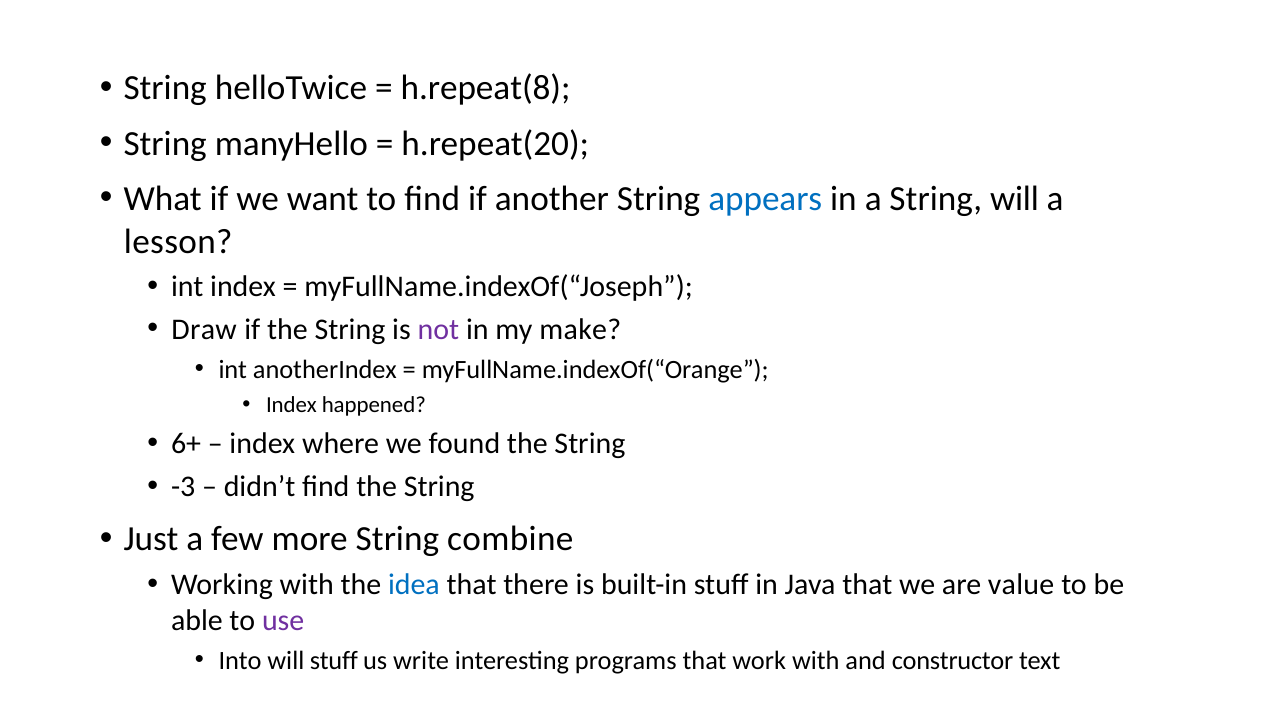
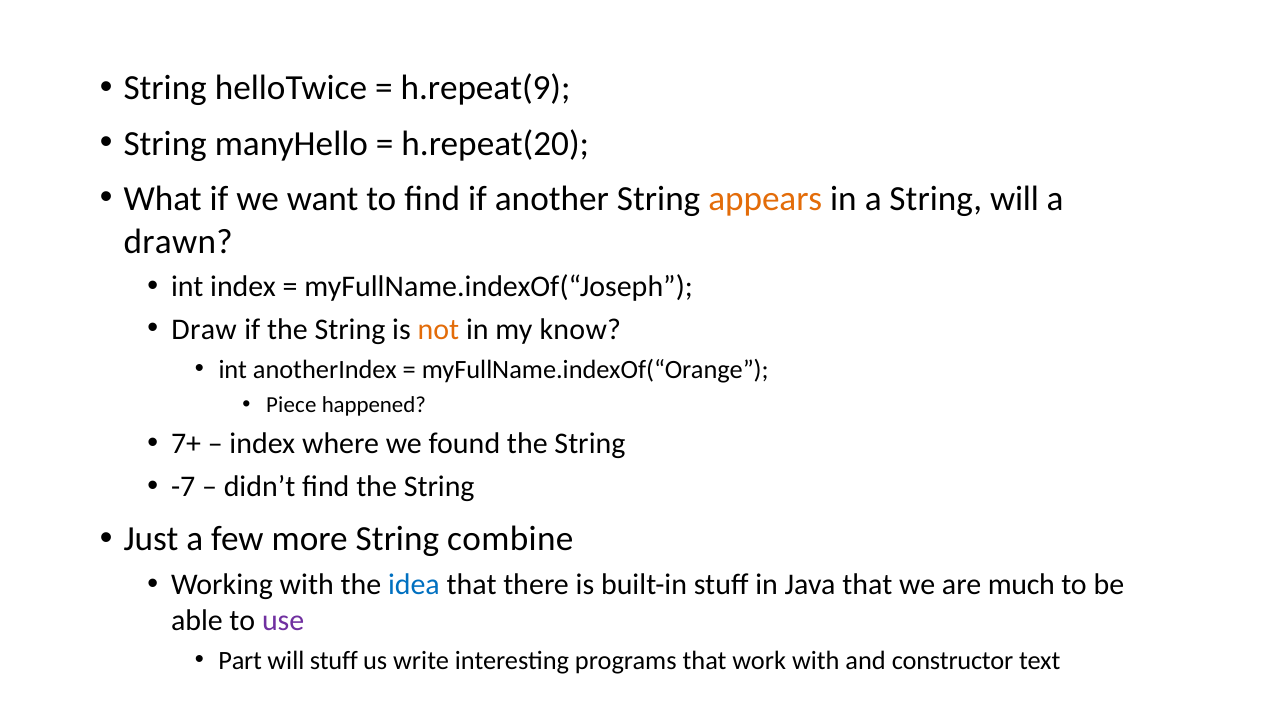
h.repeat(8: h.repeat(8 -> h.repeat(9
appears colour: blue -> orange
lesson: lesson -> drawn
not colour: purple -> orange
make: make -> know
Index at (291, 405): Index -> Piece
6+: 6+ -> 7+
-3: -3 -> -7
value: value -> much
Into: Into -> Part
